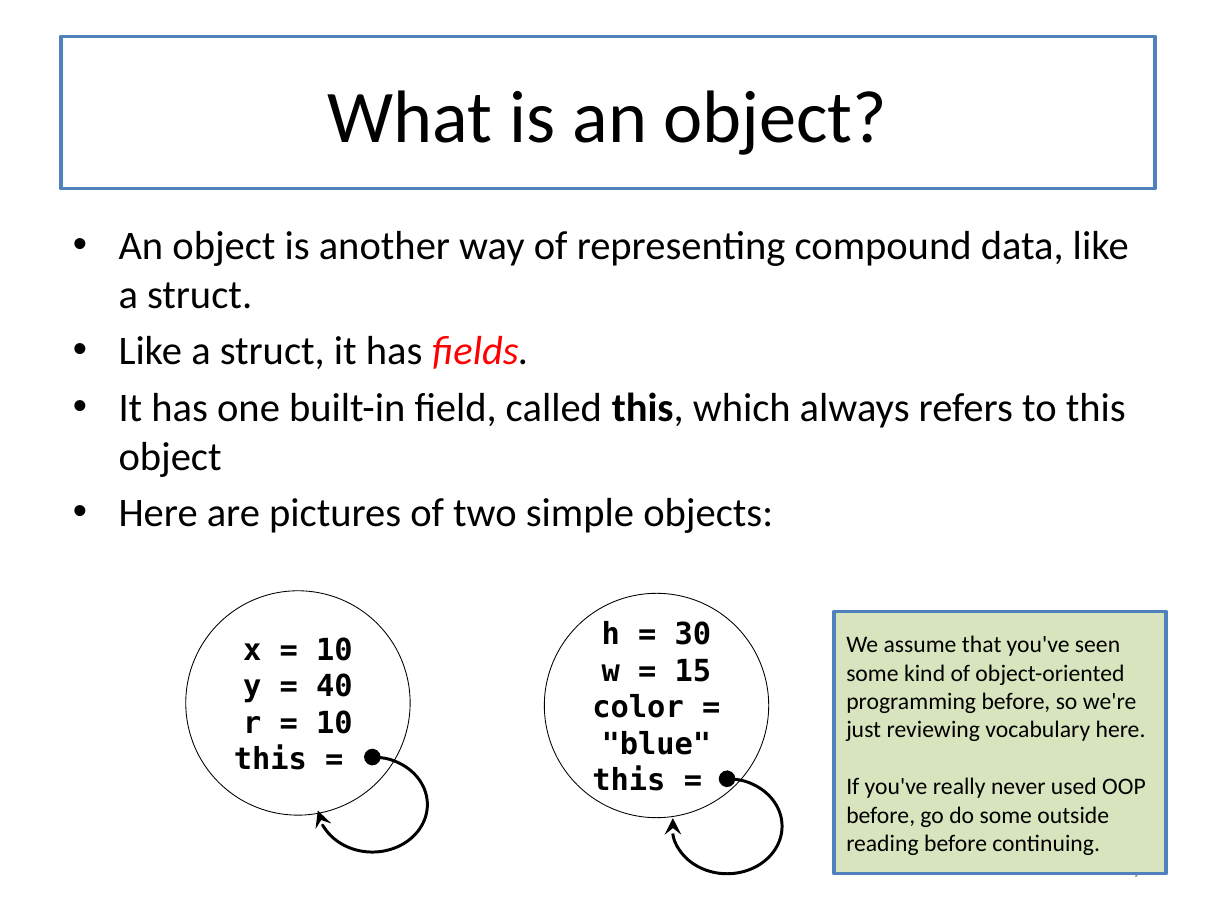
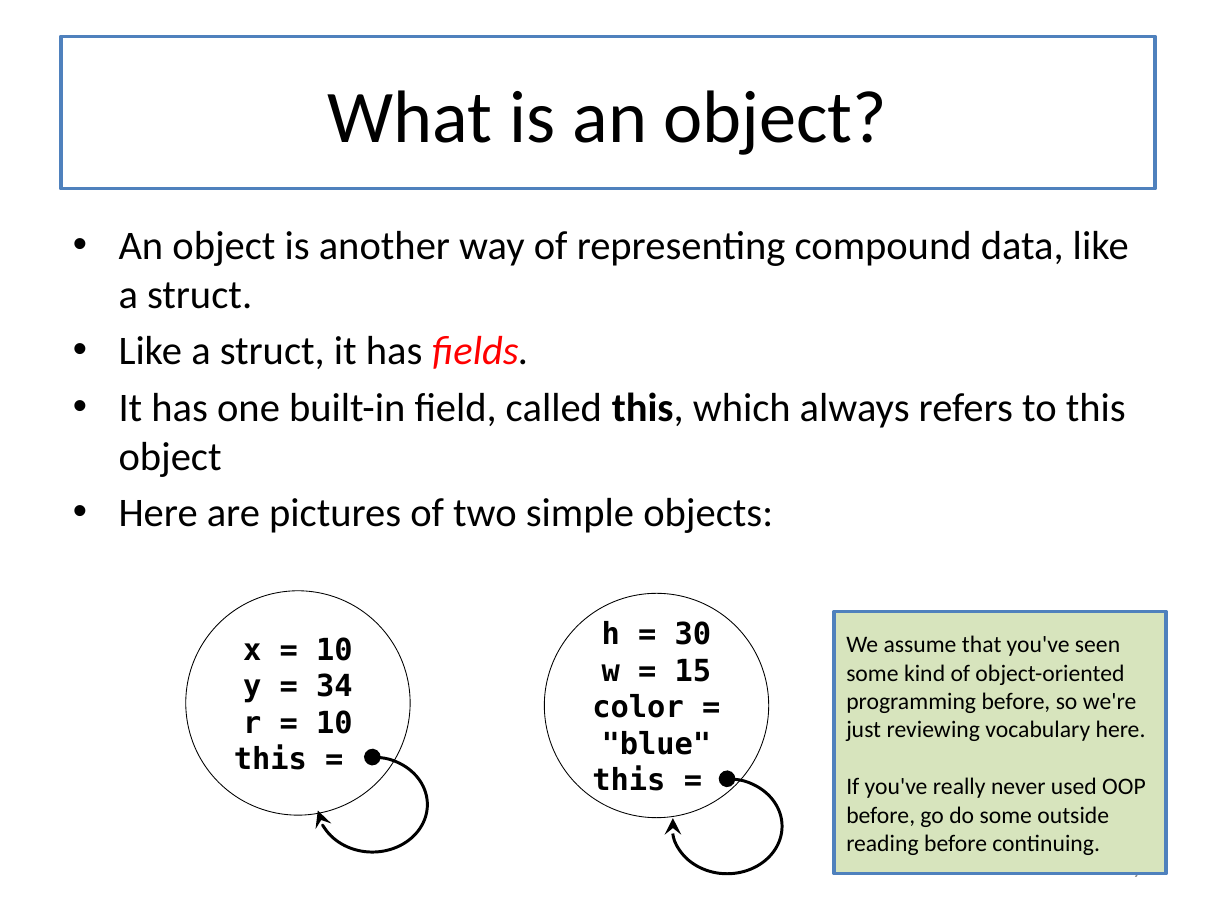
40: 40 -> 34
